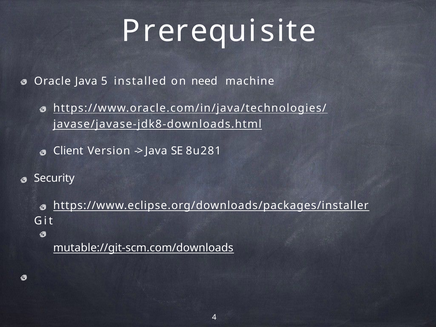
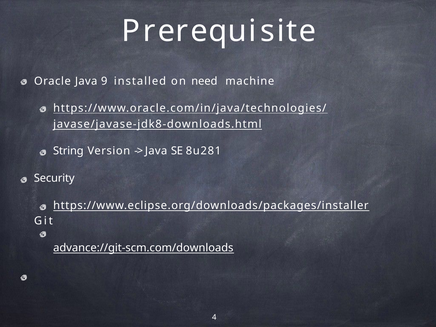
5: 5 -> 9
Client: Client -> String
mutable://git-scm.com/downloads: mutable://git-scm.com/downloads -> advance://git-scm.com/downloads
